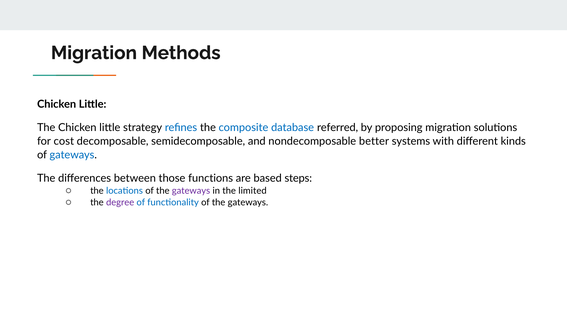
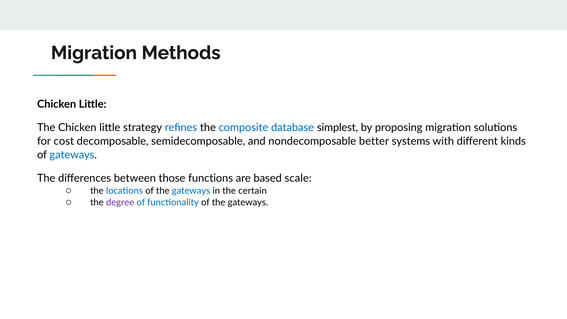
referred: referred -> simplest
steps: steps -> scale
gateways at (191, 191) colour: purple -> blue
limited: limited -> certain
